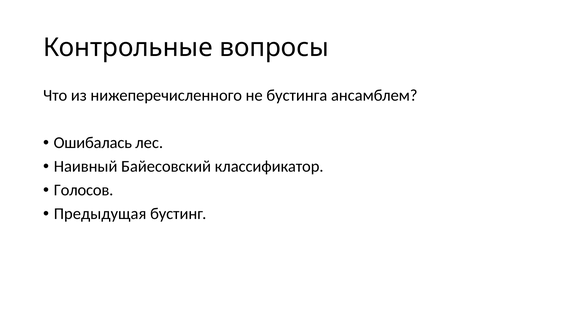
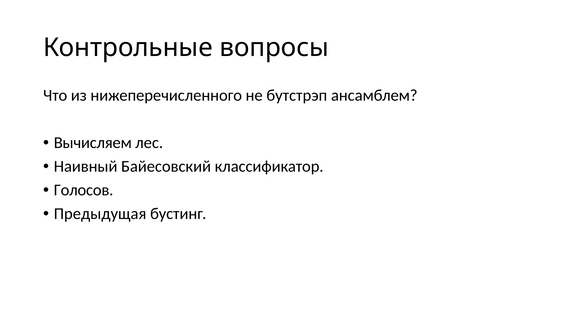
бустинга: бустинга -> бутстрэп
Ошибалась: Ошибалась -> Вычисляем
